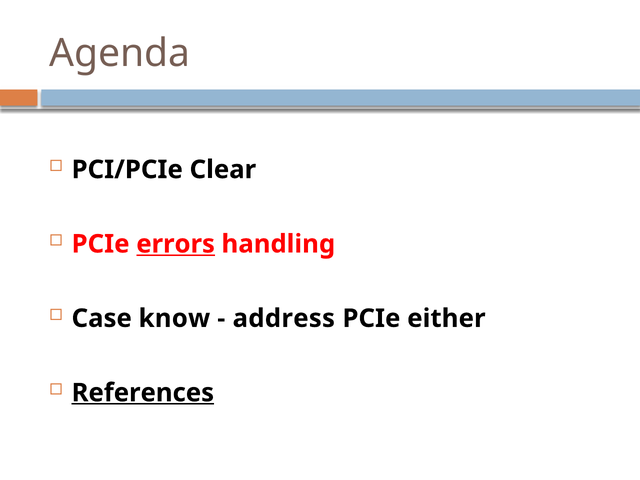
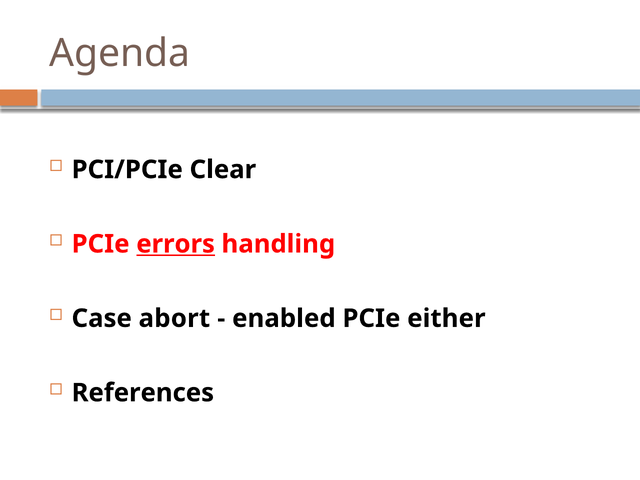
know: know -> abort
address: address -> enabled
References underline: present -> none
